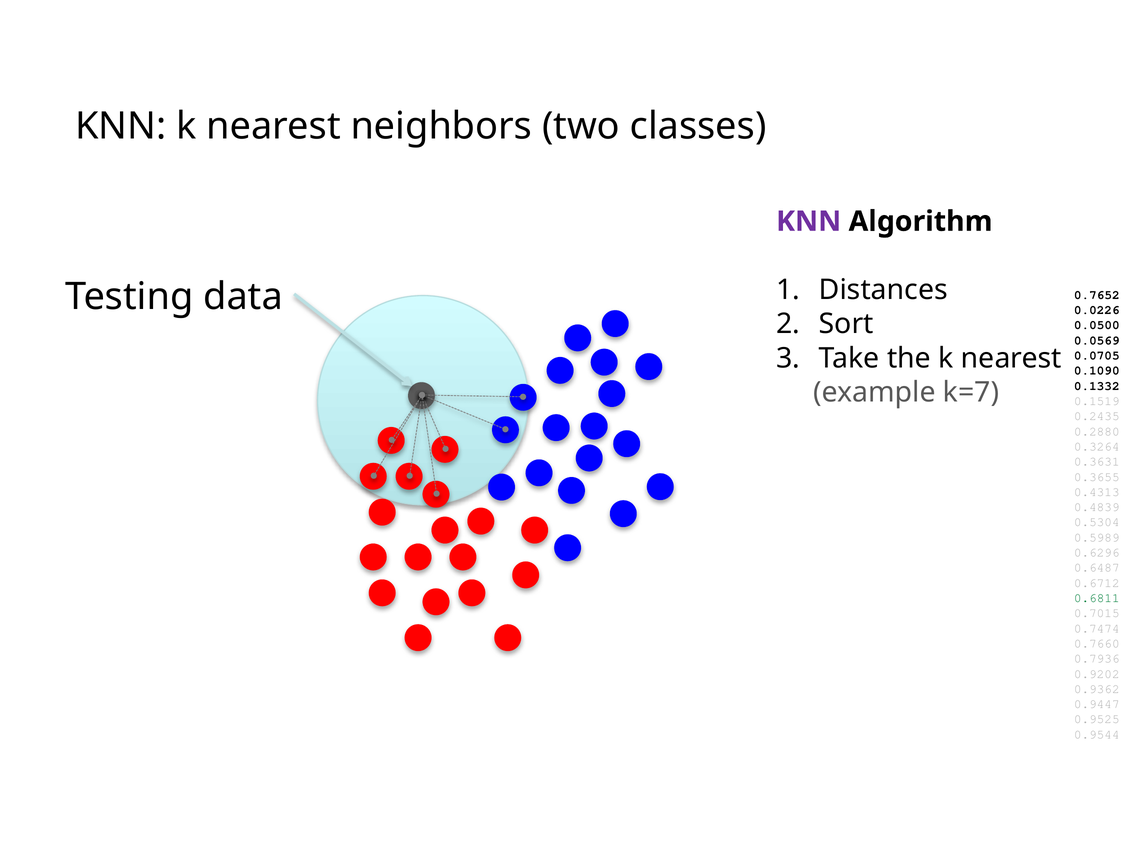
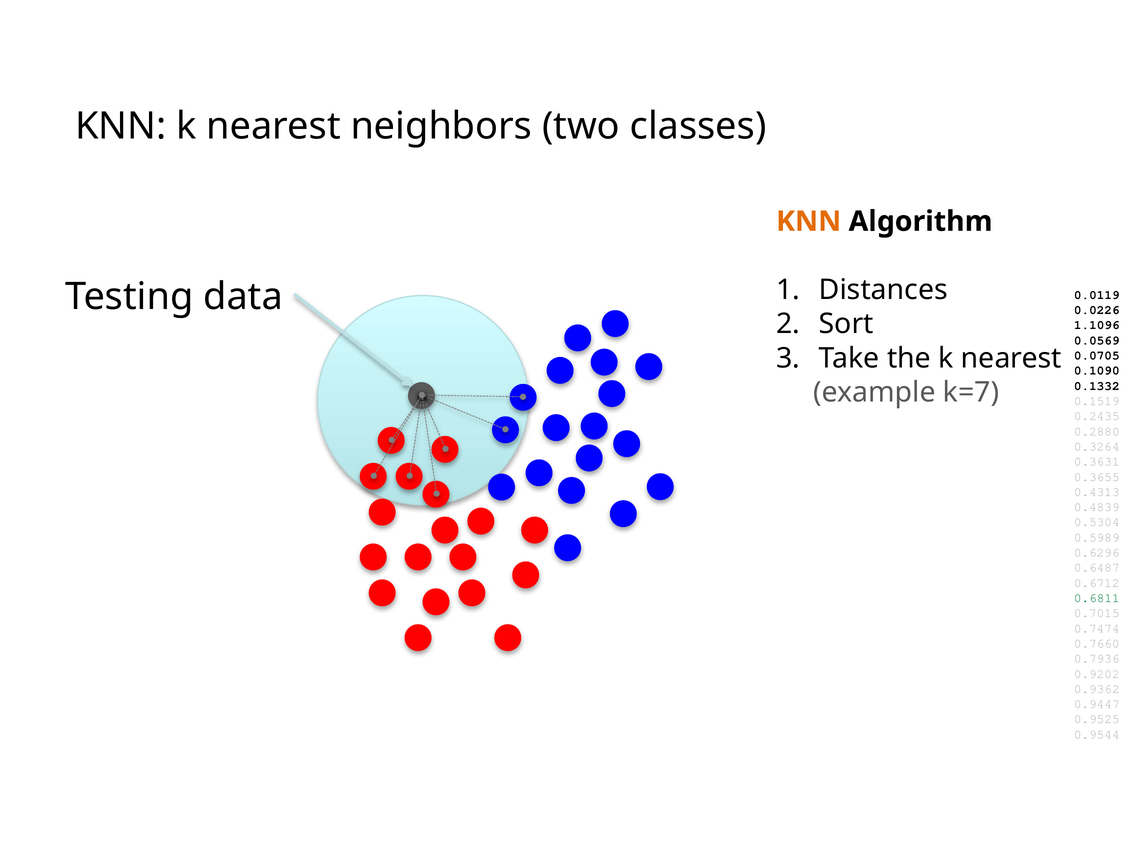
KNN at (809, 222) colour: purple -> orange
0.7652: 0.7652 -> 0.0119
0.0500: 0.0500 -> 1.1096
